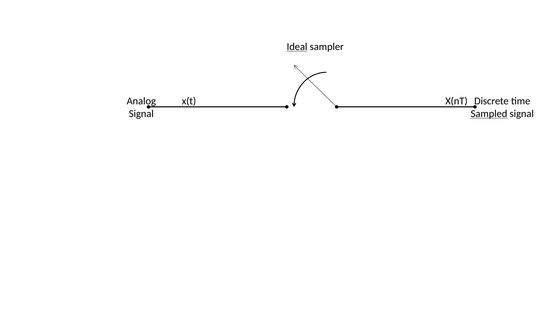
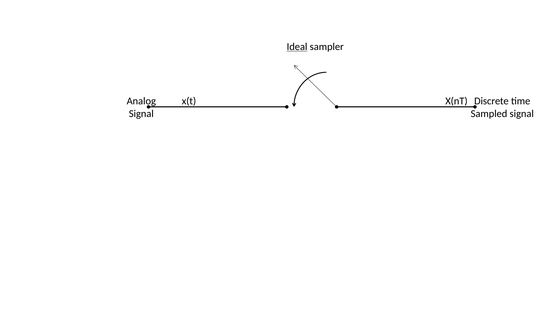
Sampled underline: present -> none
